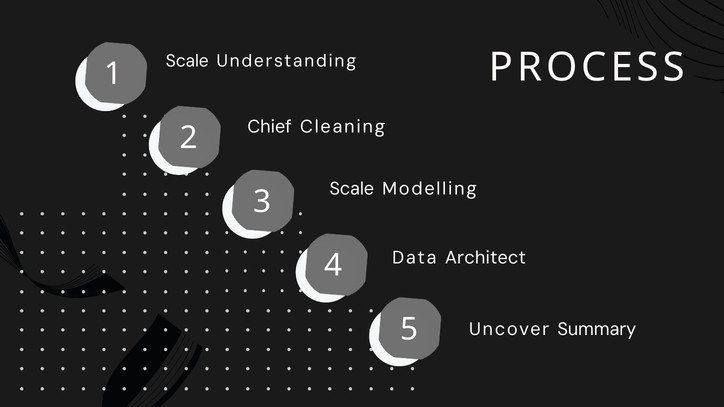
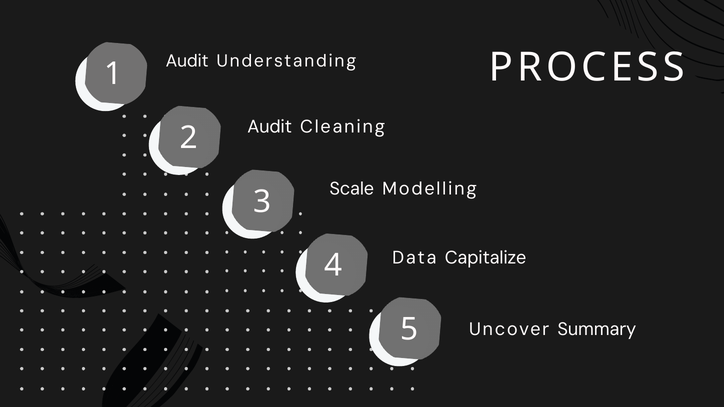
Scale at (187, 61): Scale -> Audit
Chief at (270, 127): Chief -> Audit
Architect: Architect -> Capitalize
